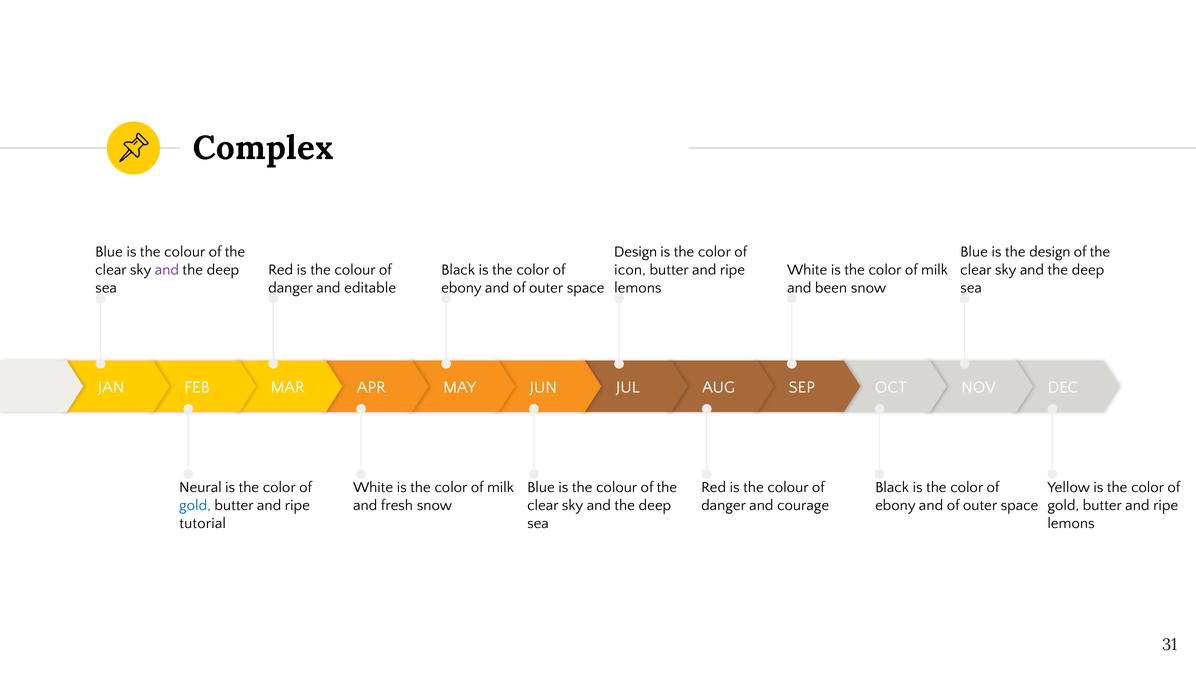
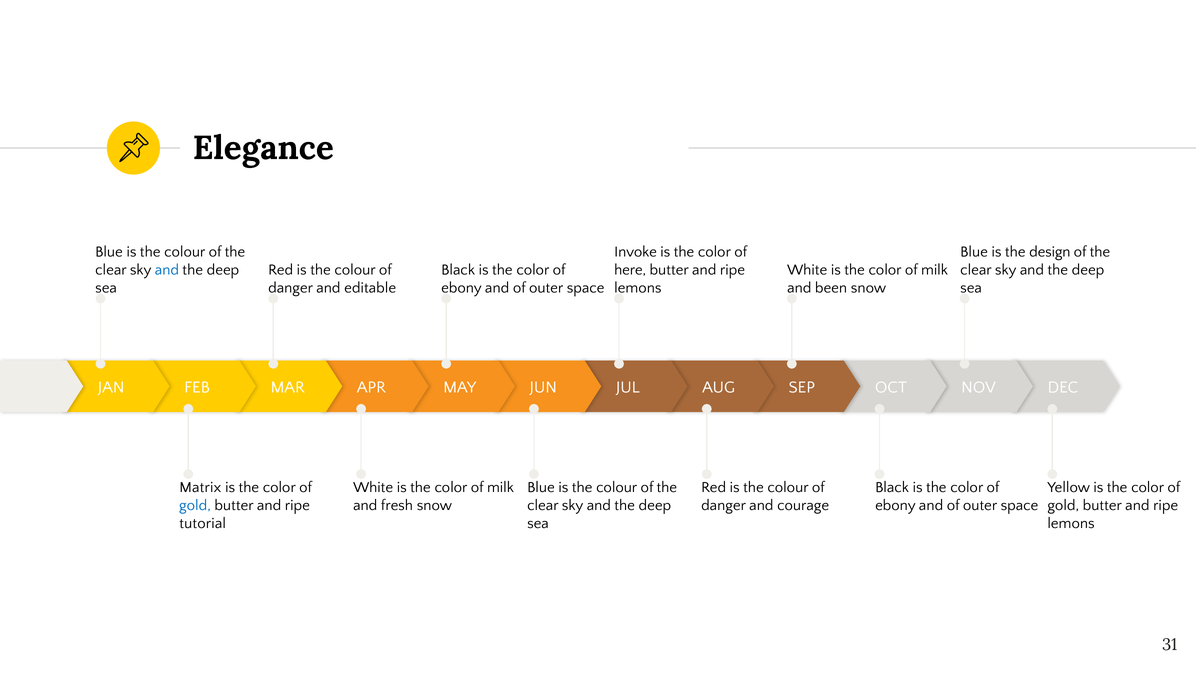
Complex: Complex -> Elegance
Design at (636, 252): Design -> Invoke
and at (167, 270) colour: purple -> blue
icon: icon -> here
Neural: Neural -> Matrix
